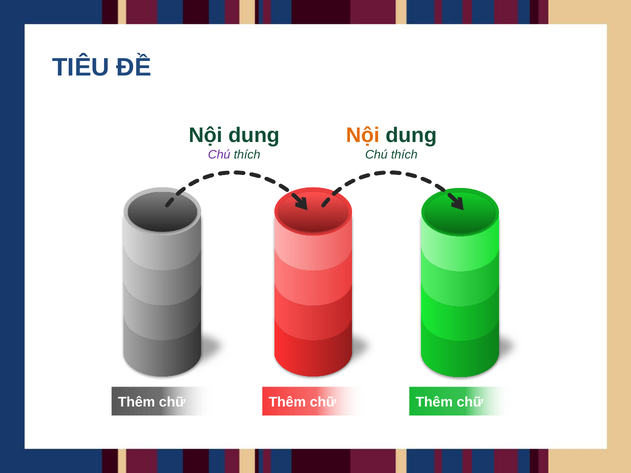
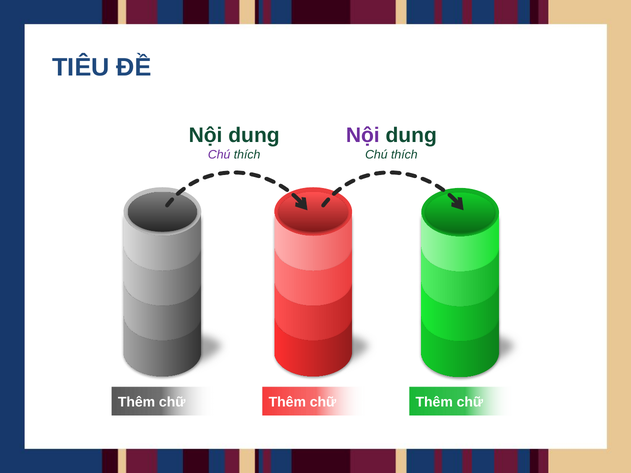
Nội at (363, 135) colour: orange -> purple
